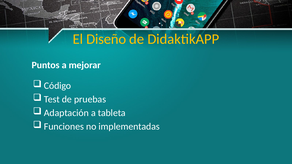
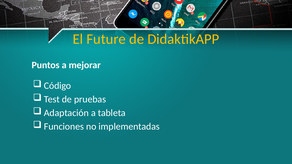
Diseño: Diseño -> Future
